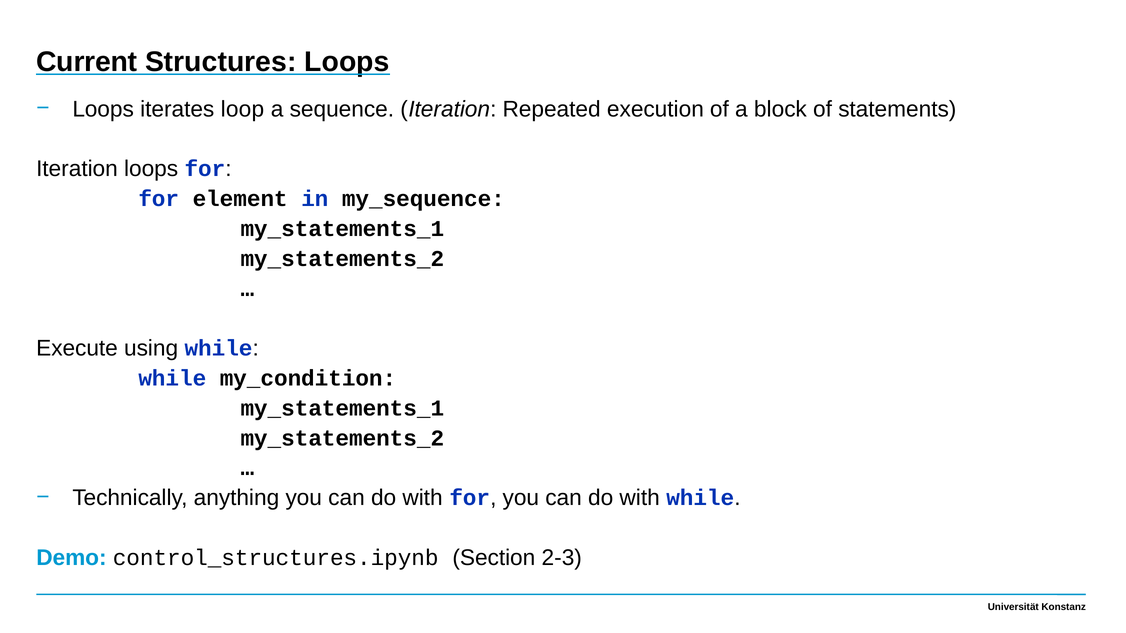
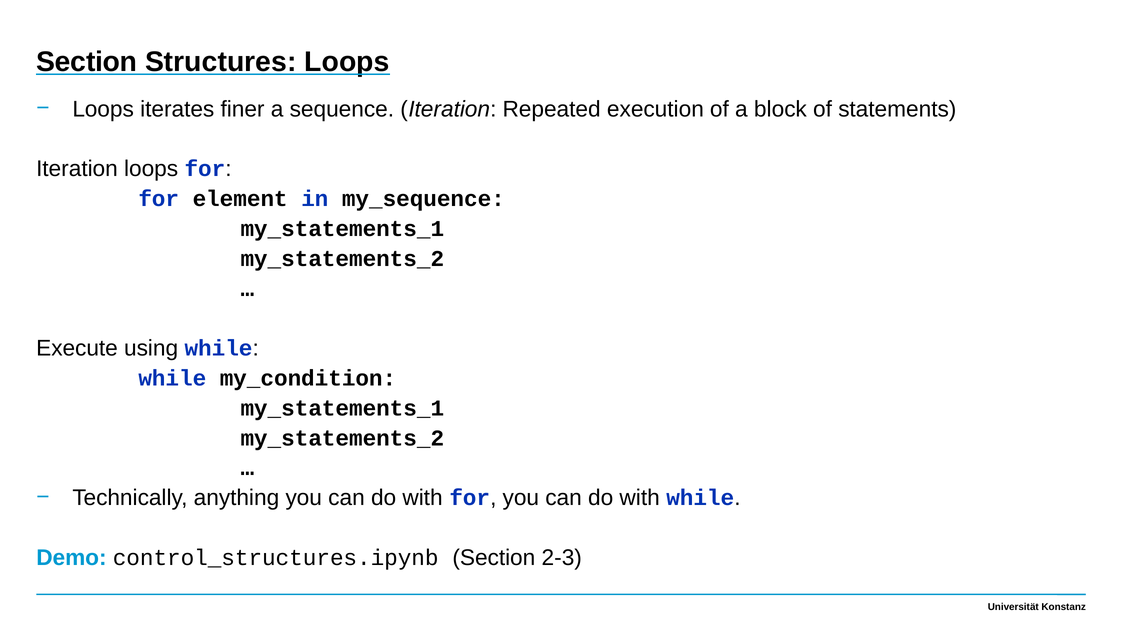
Current at (87, 62): Current -> Section
loop: loop -> finer
